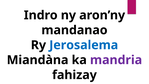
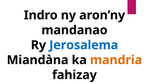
mandria colour: purple -> orange
